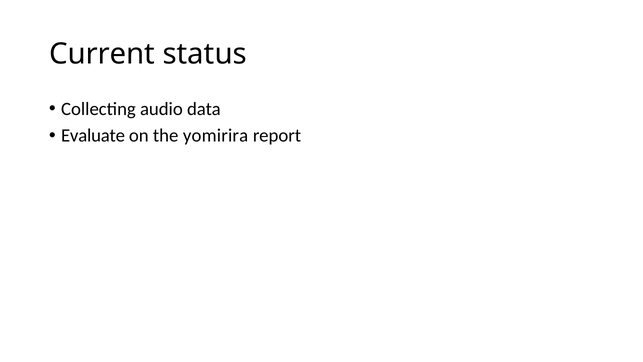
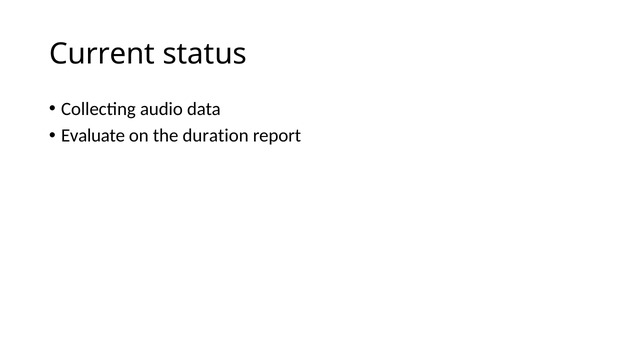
yomirira: yomirira -> duration
